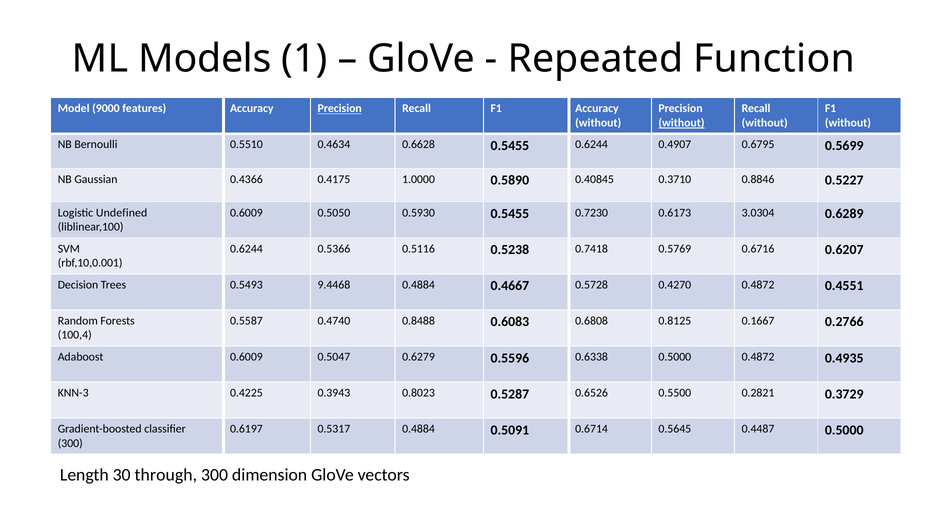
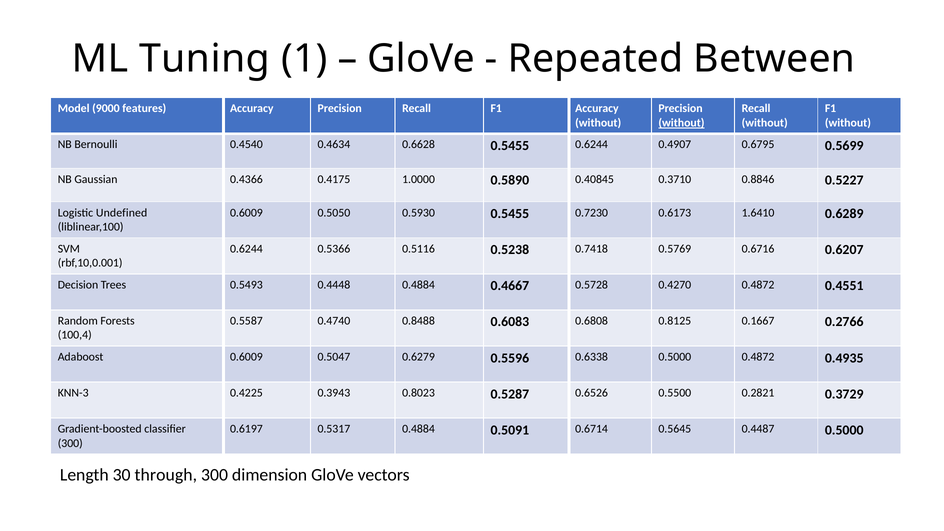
Models: Models -> Tuning
Function: Function -> Between
Precision at (340, 109) underline: present -> none
0.5510: 0.5510 -> 0.4540
3.0304: 3.0304 -> 1.6410
9.4468: 9.4468 -> 0.4448
